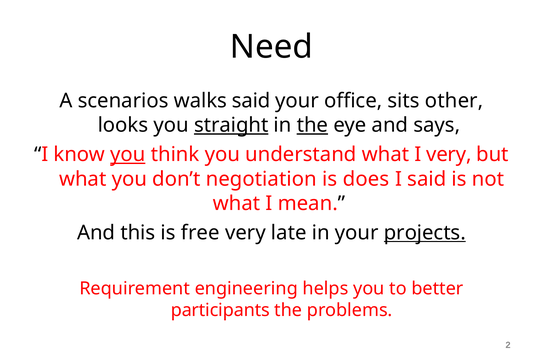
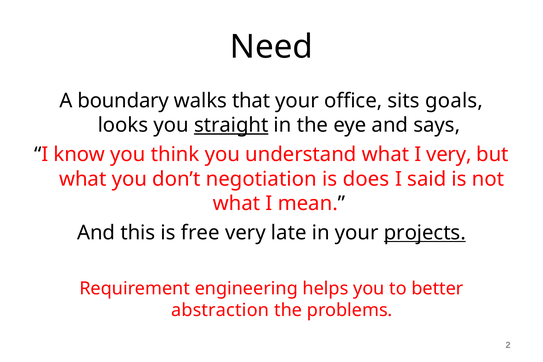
scenarios: scenarios -> boundary
walks said: said -> that
other: other -> goals
the at (312, 125) underline: present -> none
you at (128, 155) underline: present -> none
participants: participants -> abstraction
